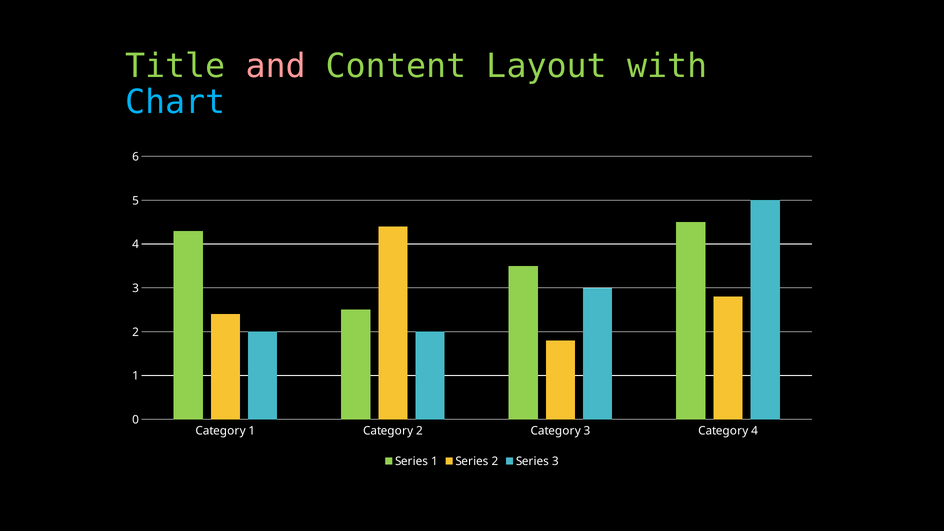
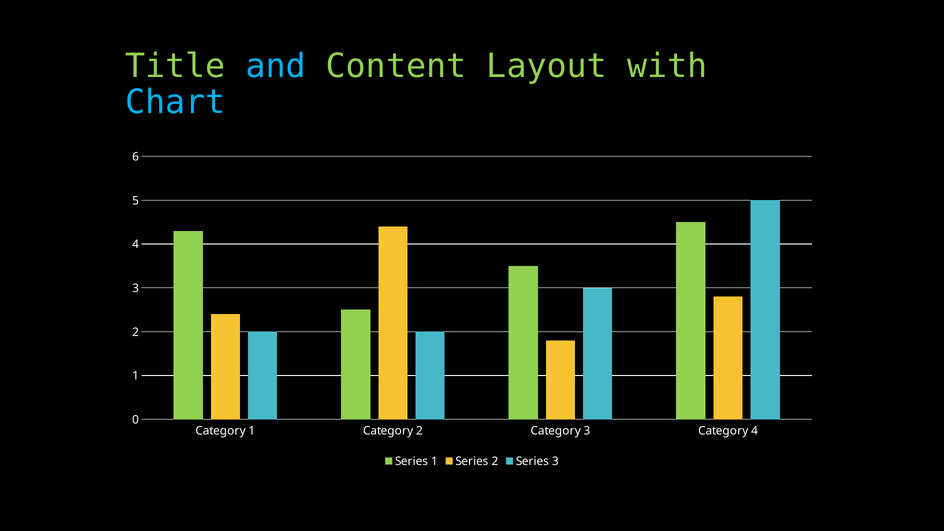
and colour: pink -> light blue
